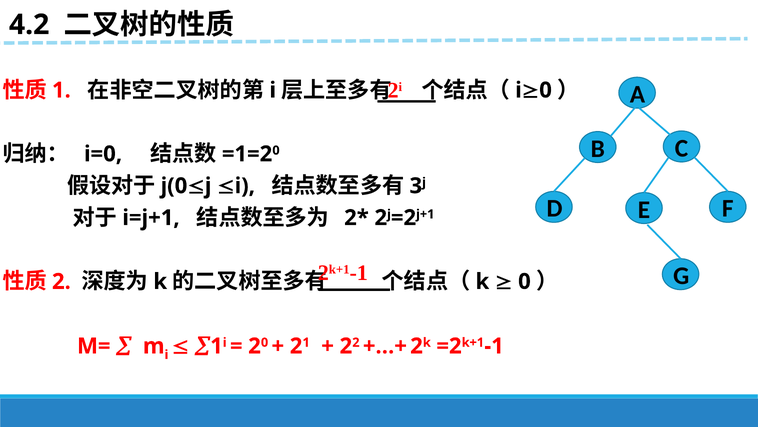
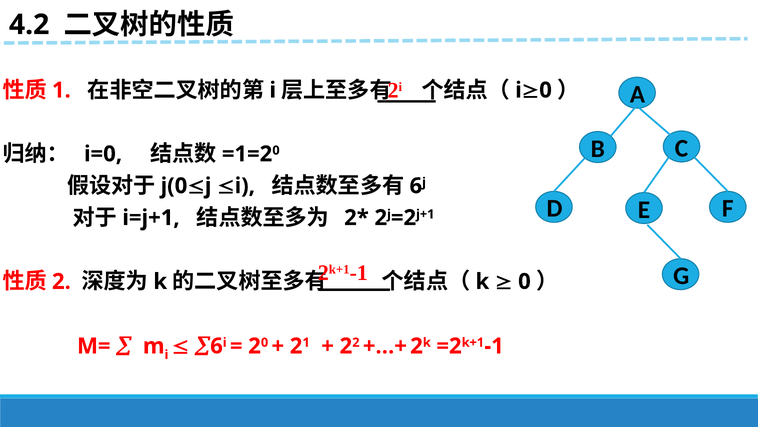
3 at (416, 186): 3 -> 6
1 at (217, 346): 1 -> 6
